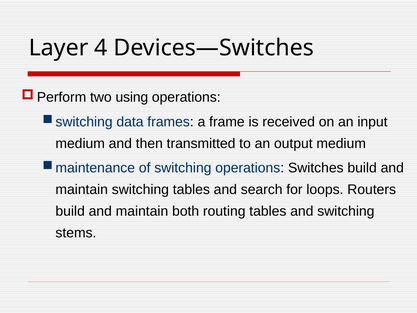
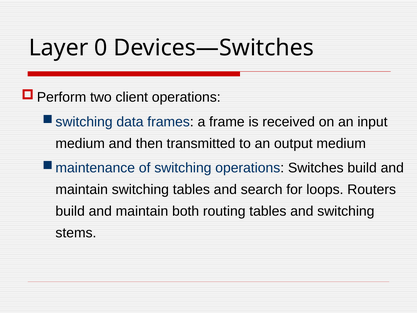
4: 4 -> 0
using: using -> client
